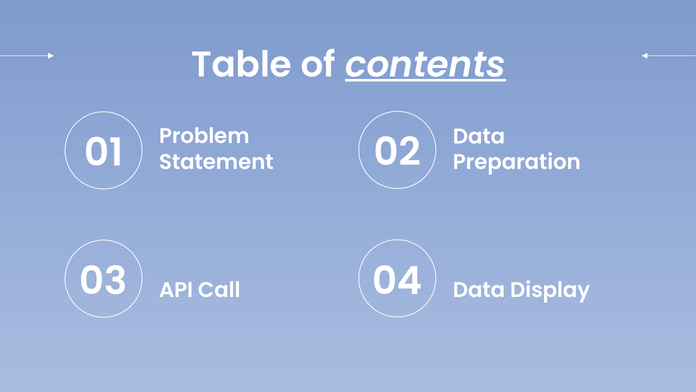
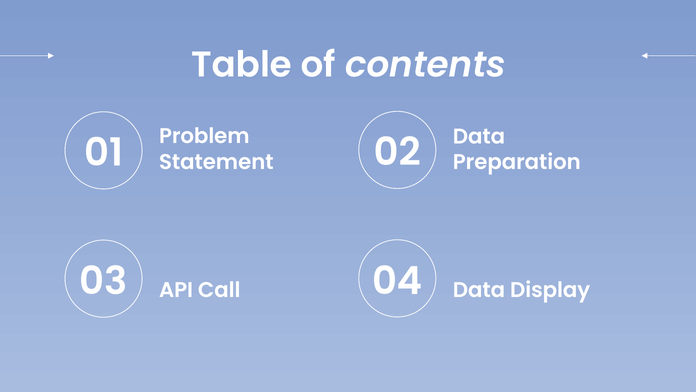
contents underline: present -> none
